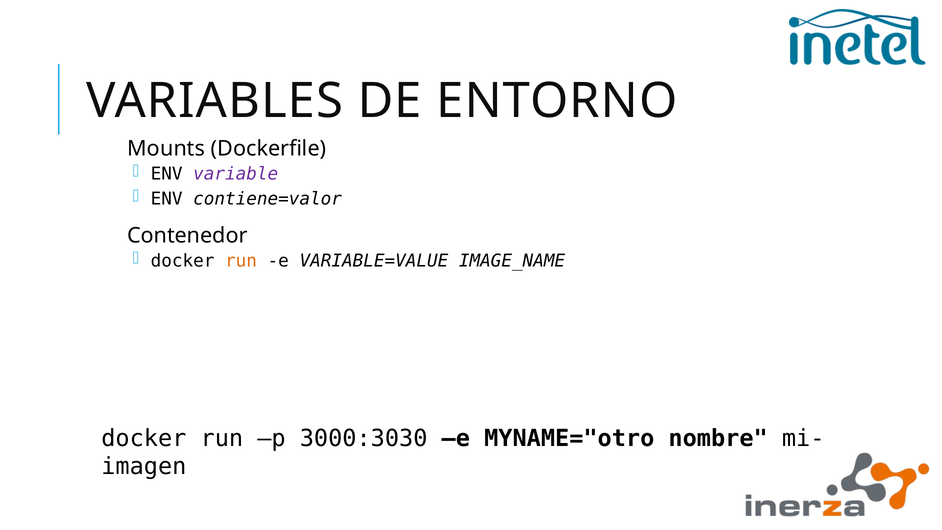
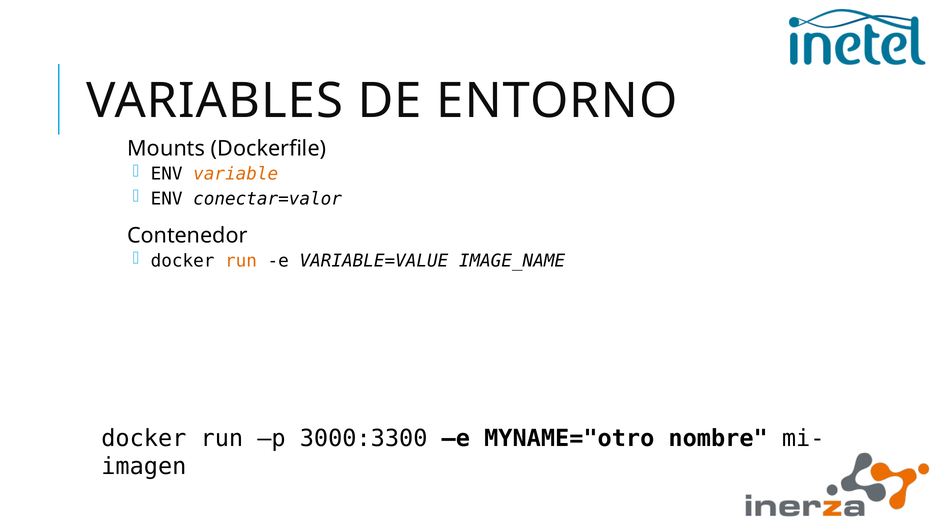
variable colour: purple -> orange
contiene=valor: contiene=valor -> conectar=valor
3000:3030: 3000:3030 -> 3000:3300
